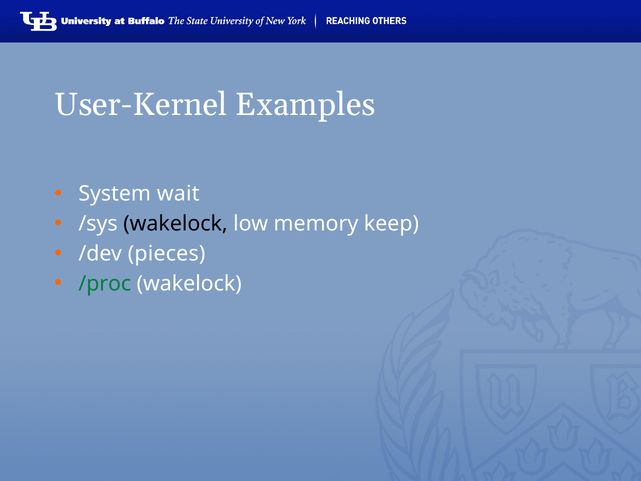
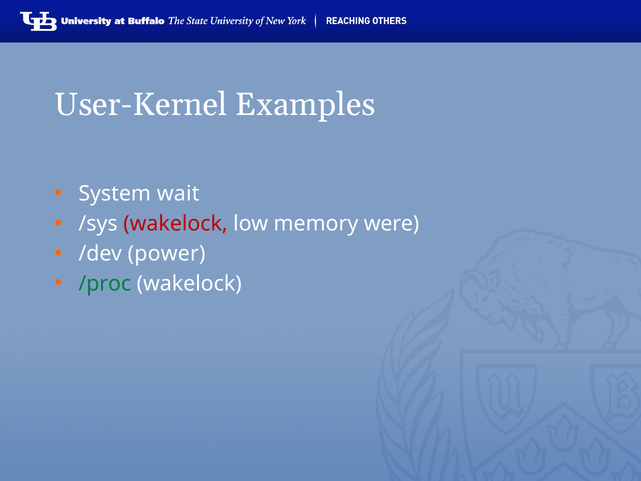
wakelock at (176, 224) colour: black -> red
keep: keep -> were
pieces: pieces -> power
